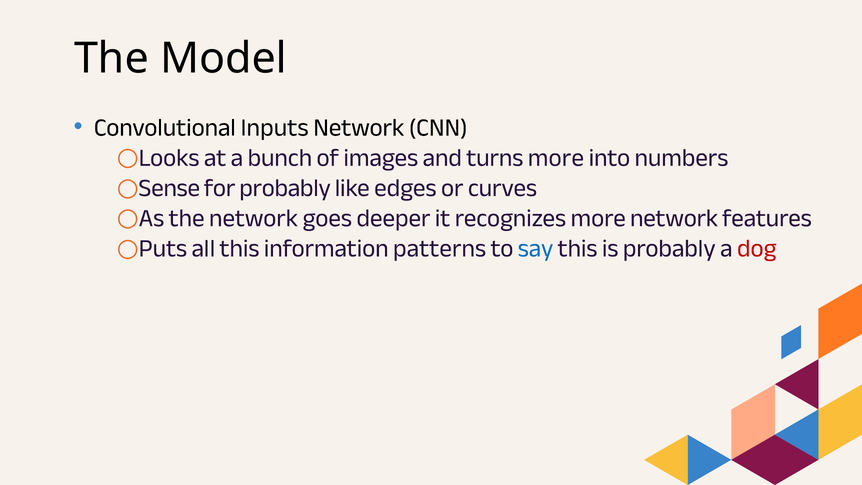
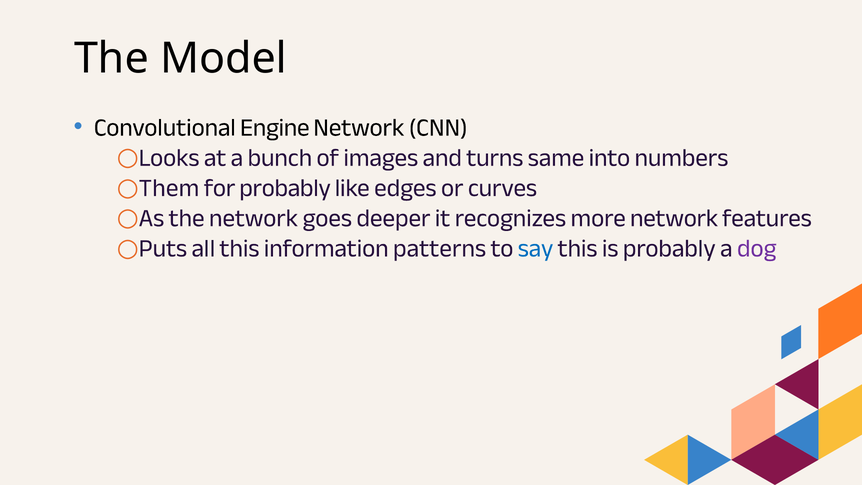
Inputs: Inputs -> Engine
turns more: more -> same
Sense: Sense -> Them
dog colour: red -> purple
